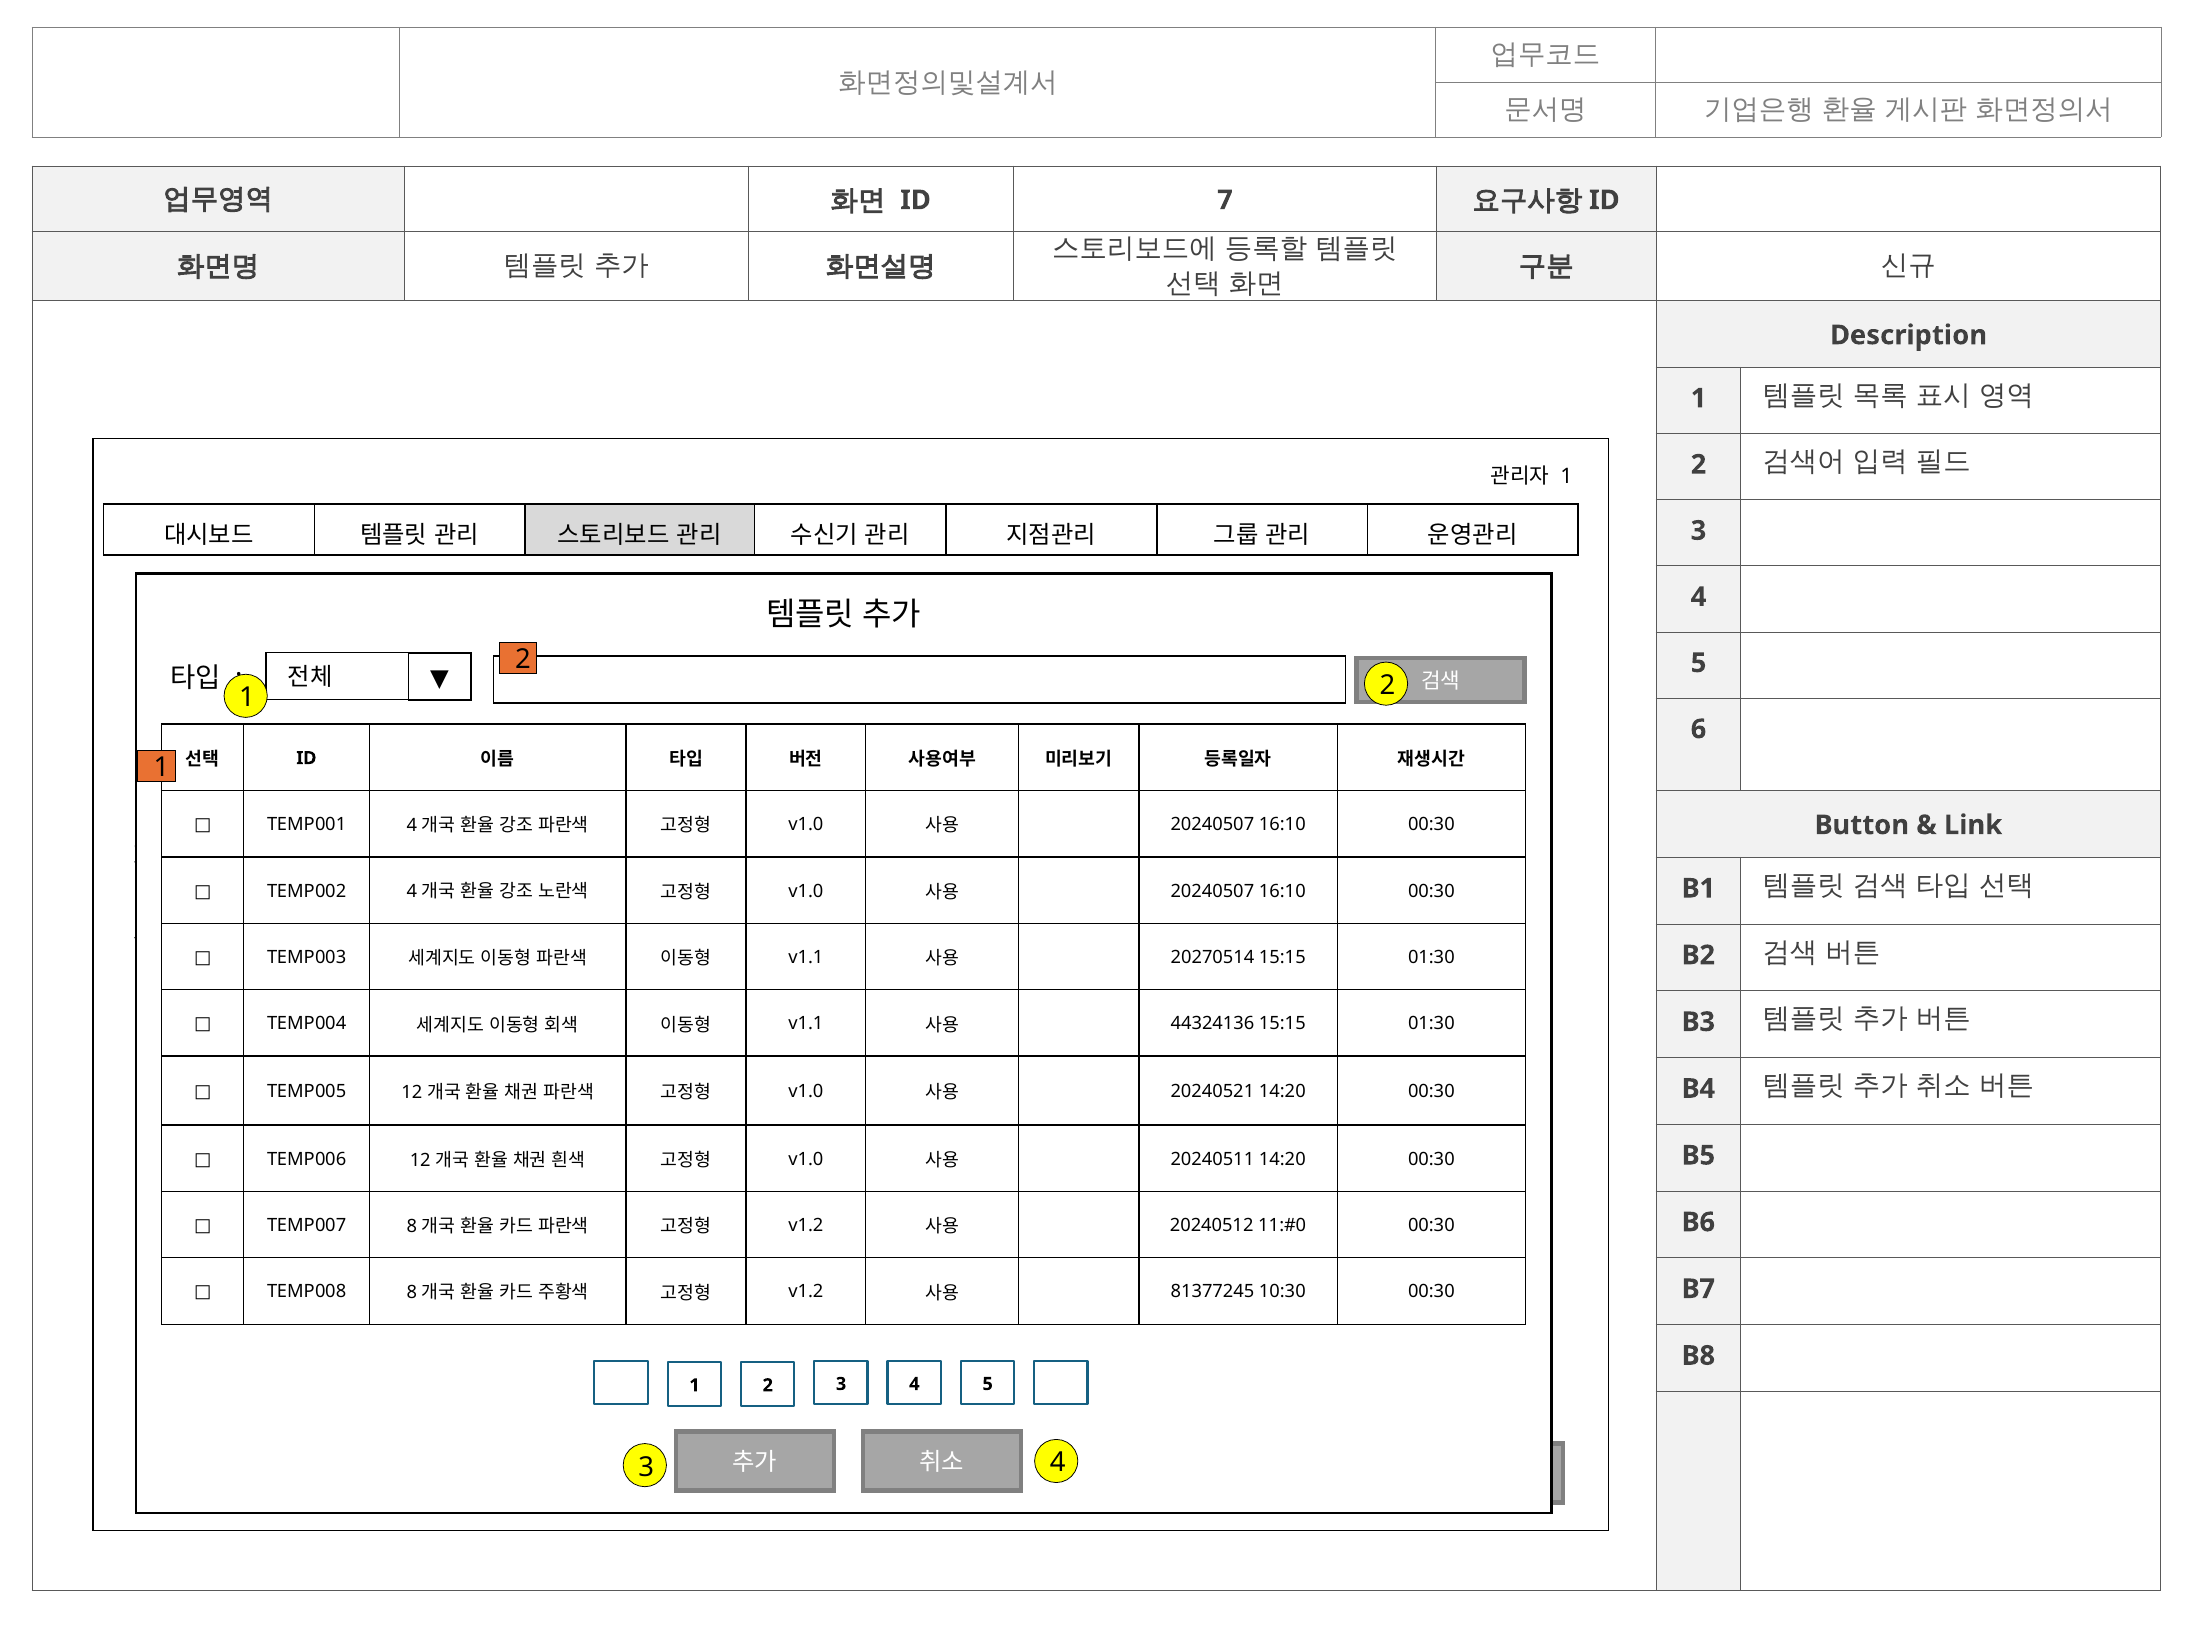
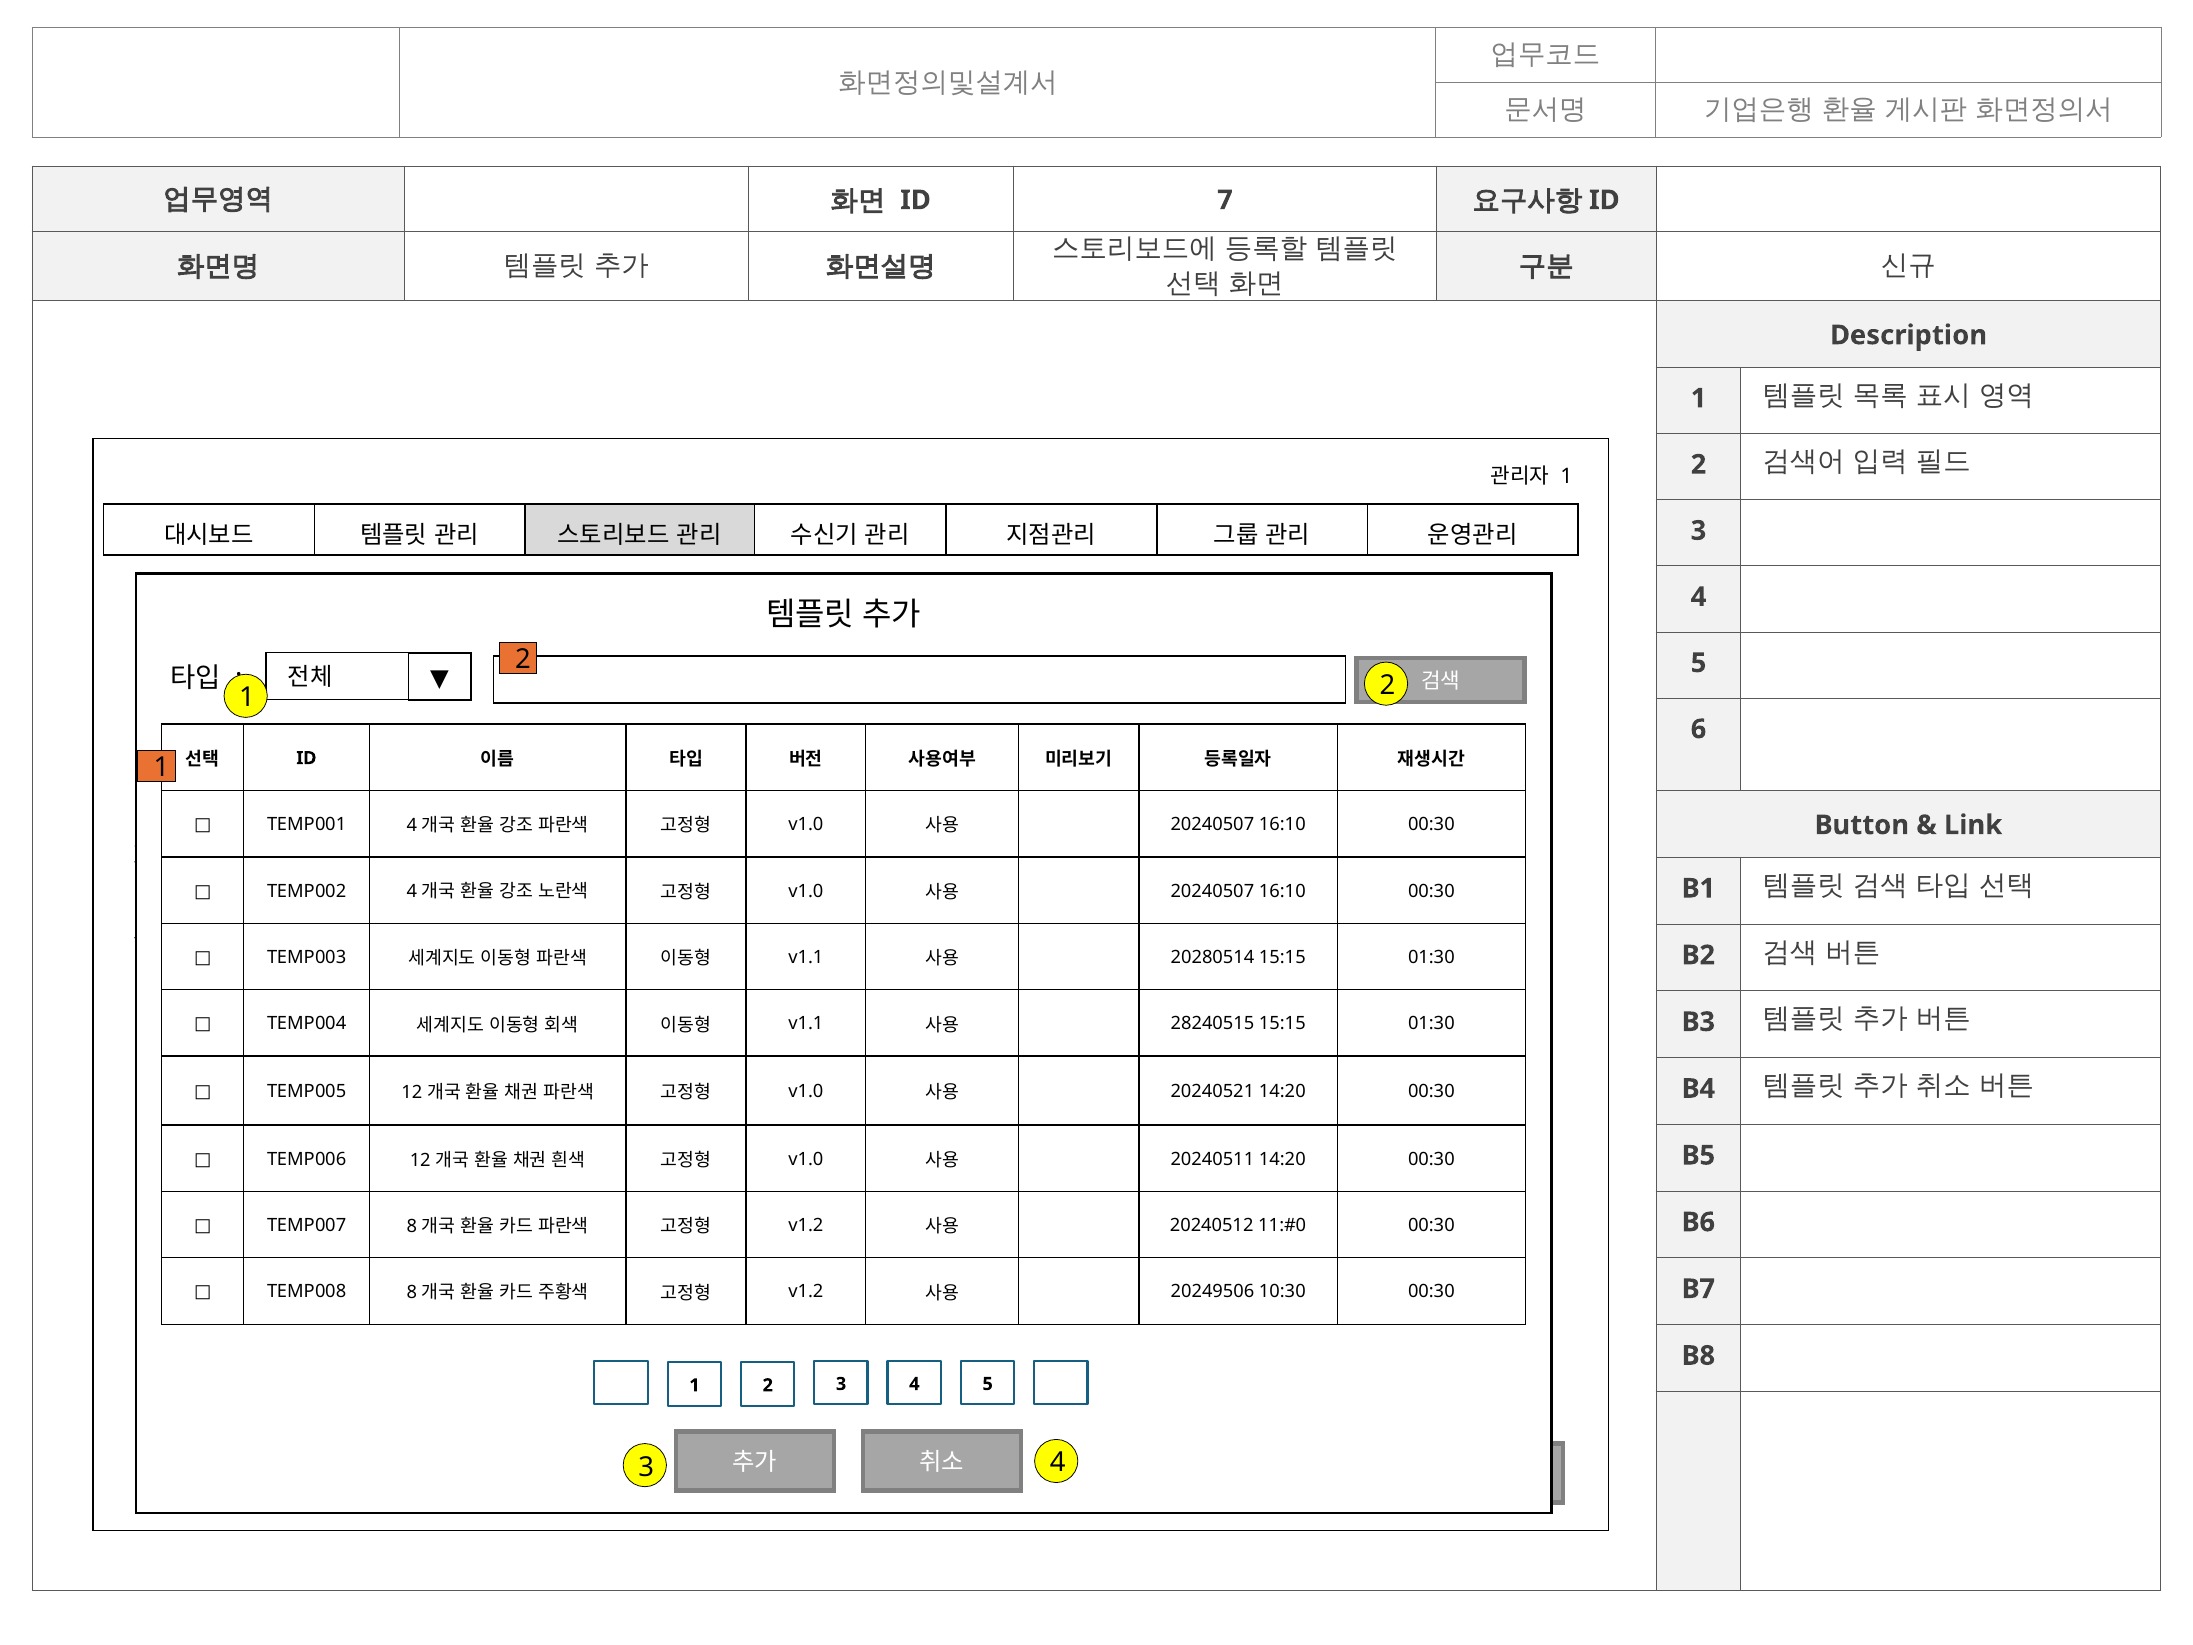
20270514: 20270514 -> 20280514
44324136: 44324136 -> 28240515
81377245: 81377245 -> 20249506
